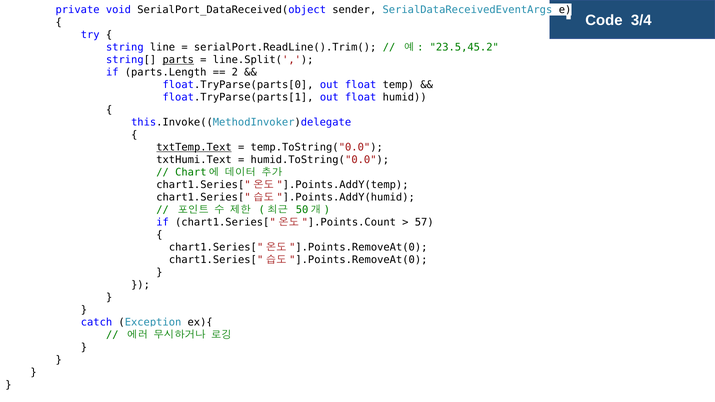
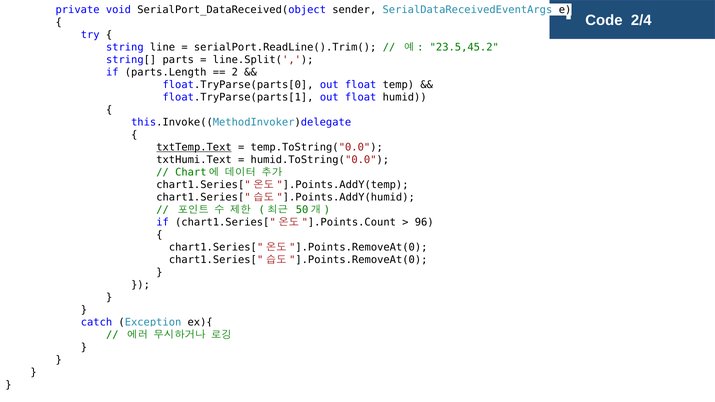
3/4: 3/4 -> 2/4
parts underline: present -> none
57: 57 -> 96
